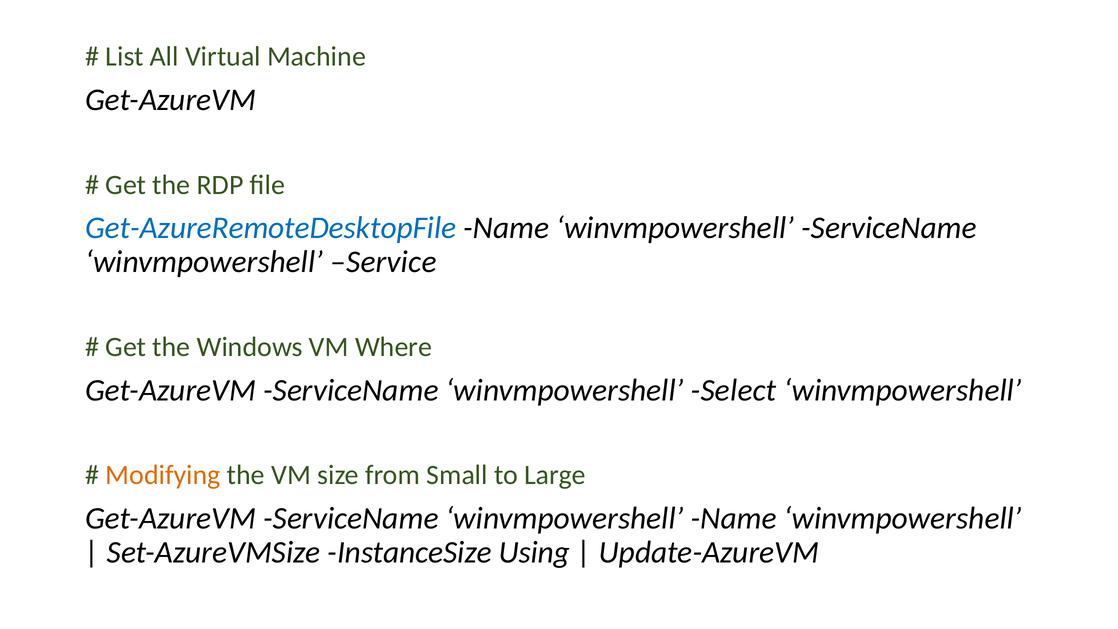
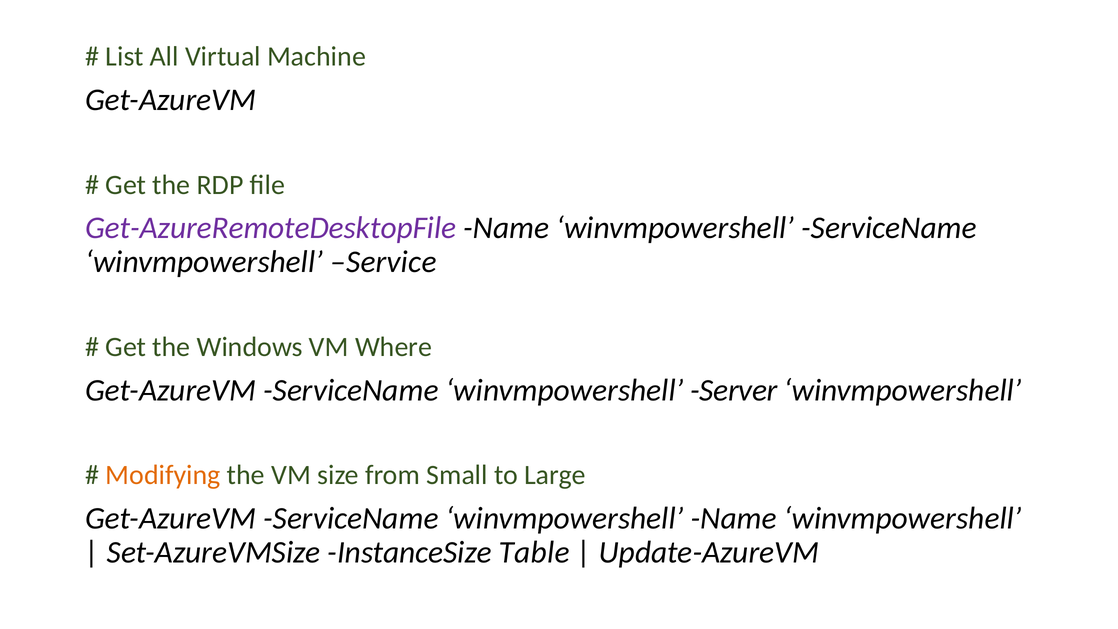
Get-AzureRemoteDesktopFile colour: blue -> purple
Select: Select -> Server
Using: Using -> Table
